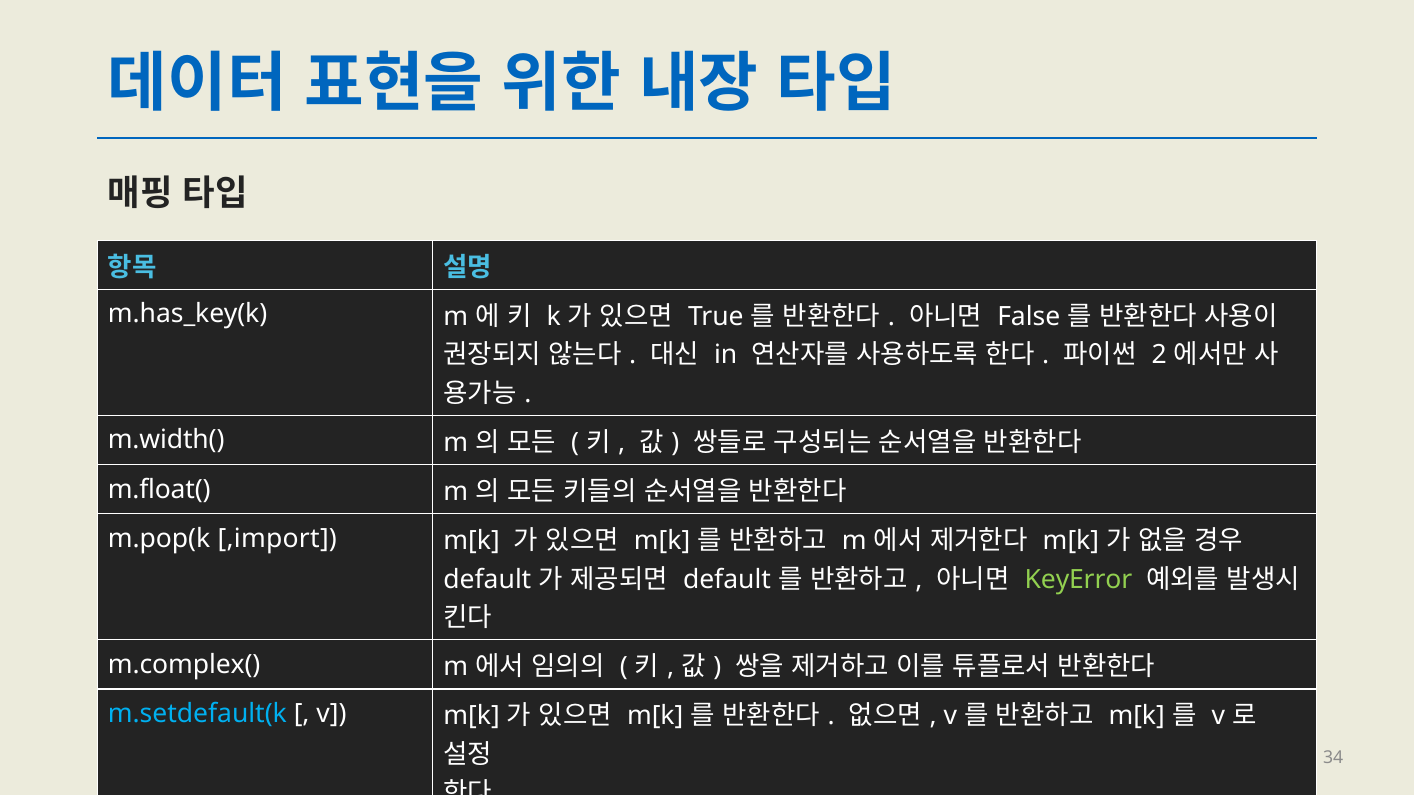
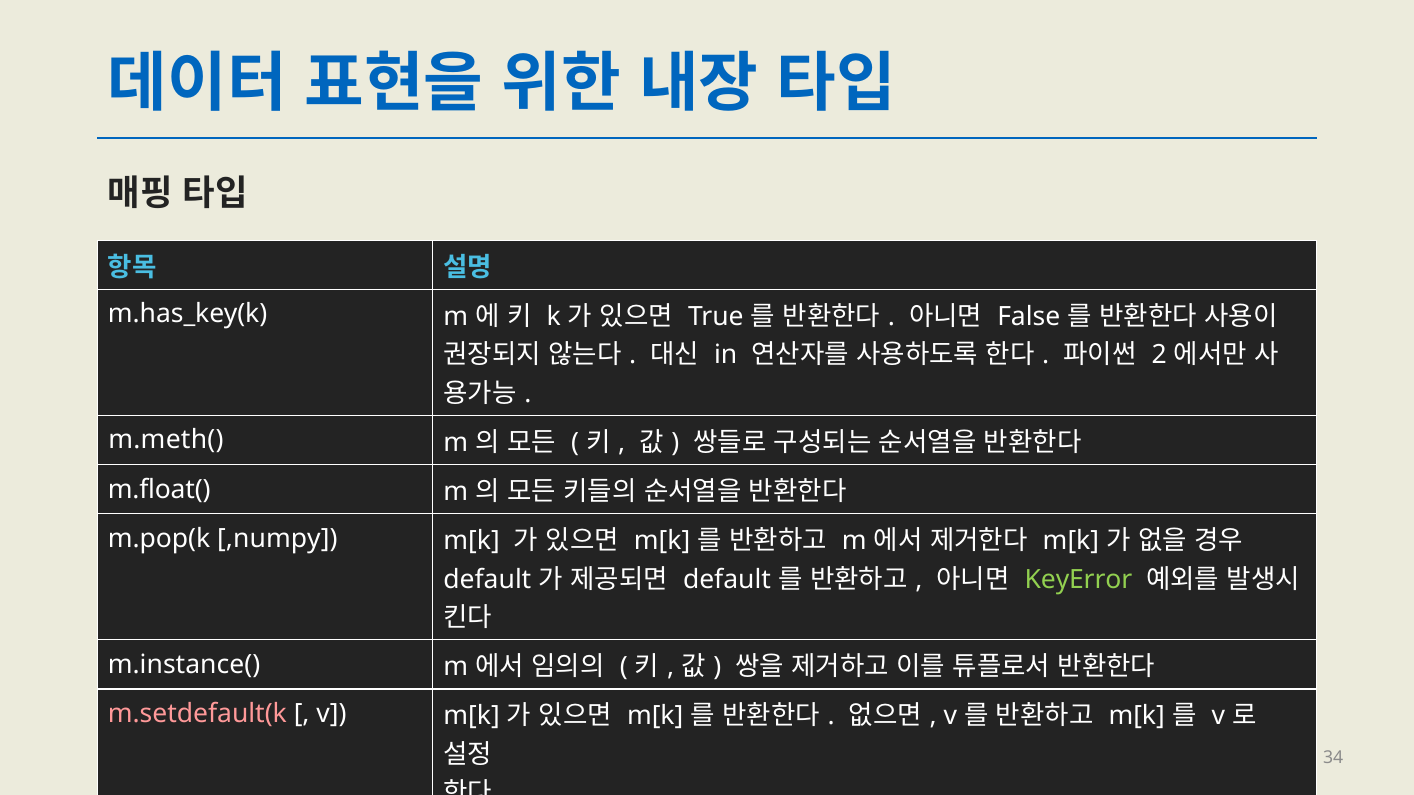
m.width(: m.width( -> m.meth(
,import: ,import -> ,numpy
m.complex(: m.complex( -> m.instance(
m.setdefault(k colour: light blue -> pink
